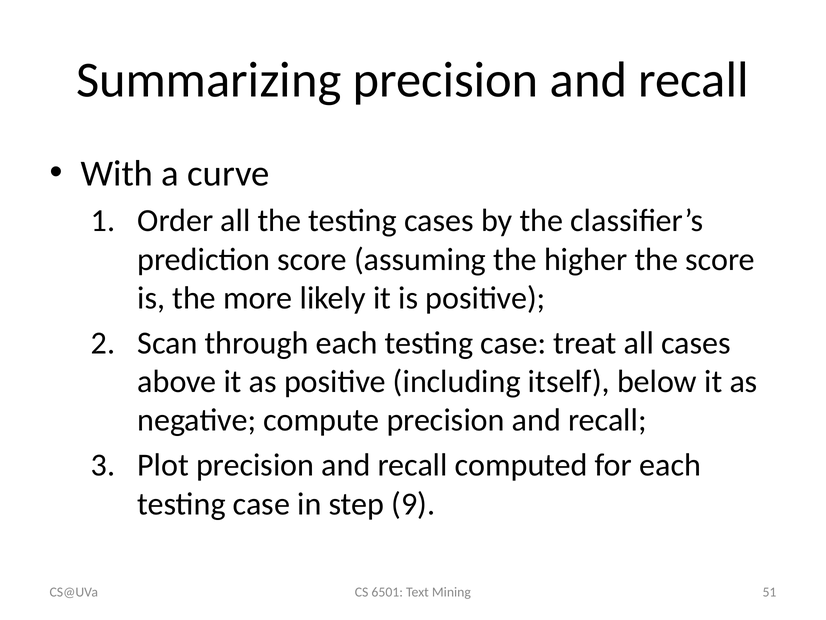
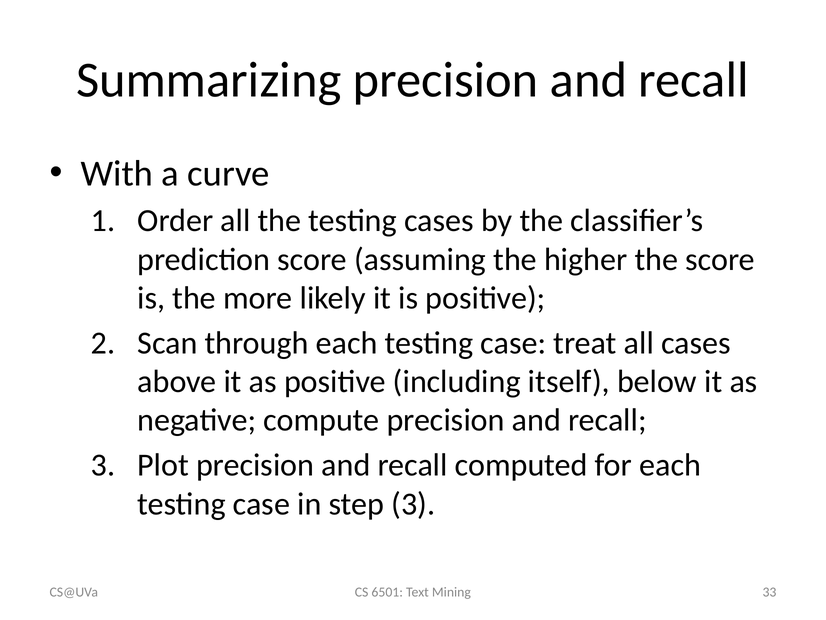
step 9: 9 -> 3
51: 51 -> 33
